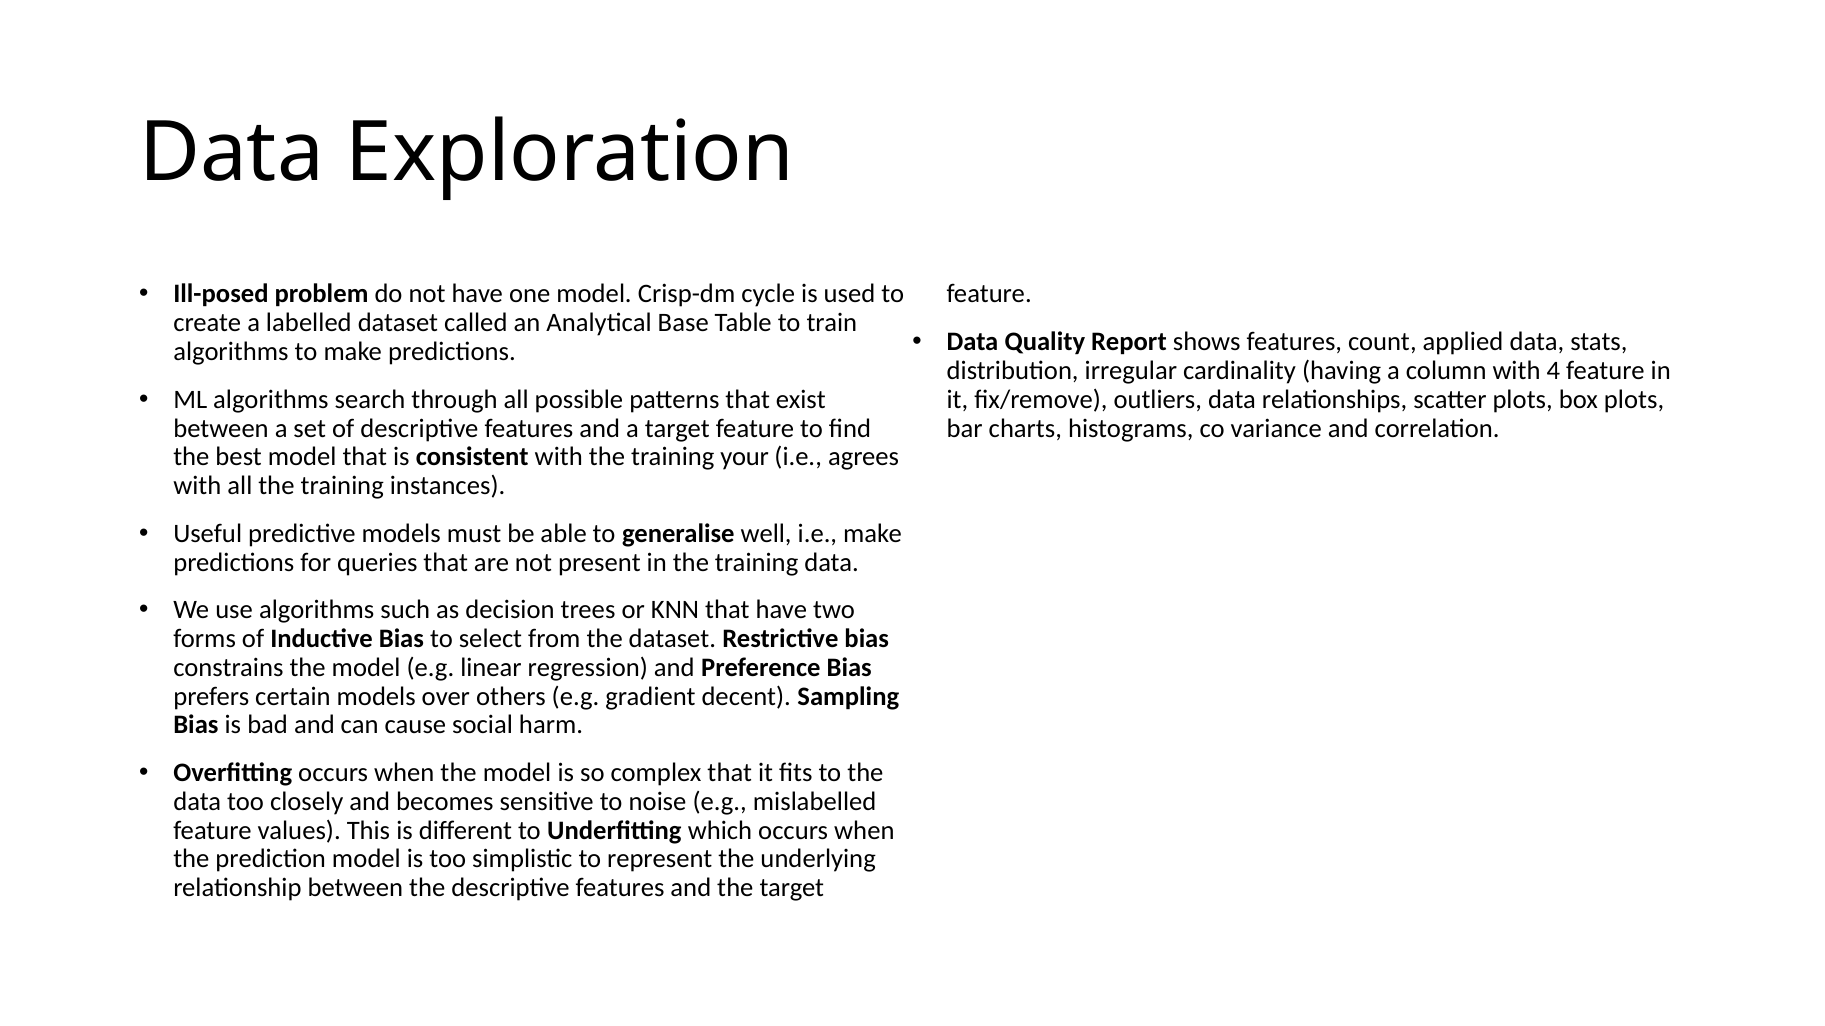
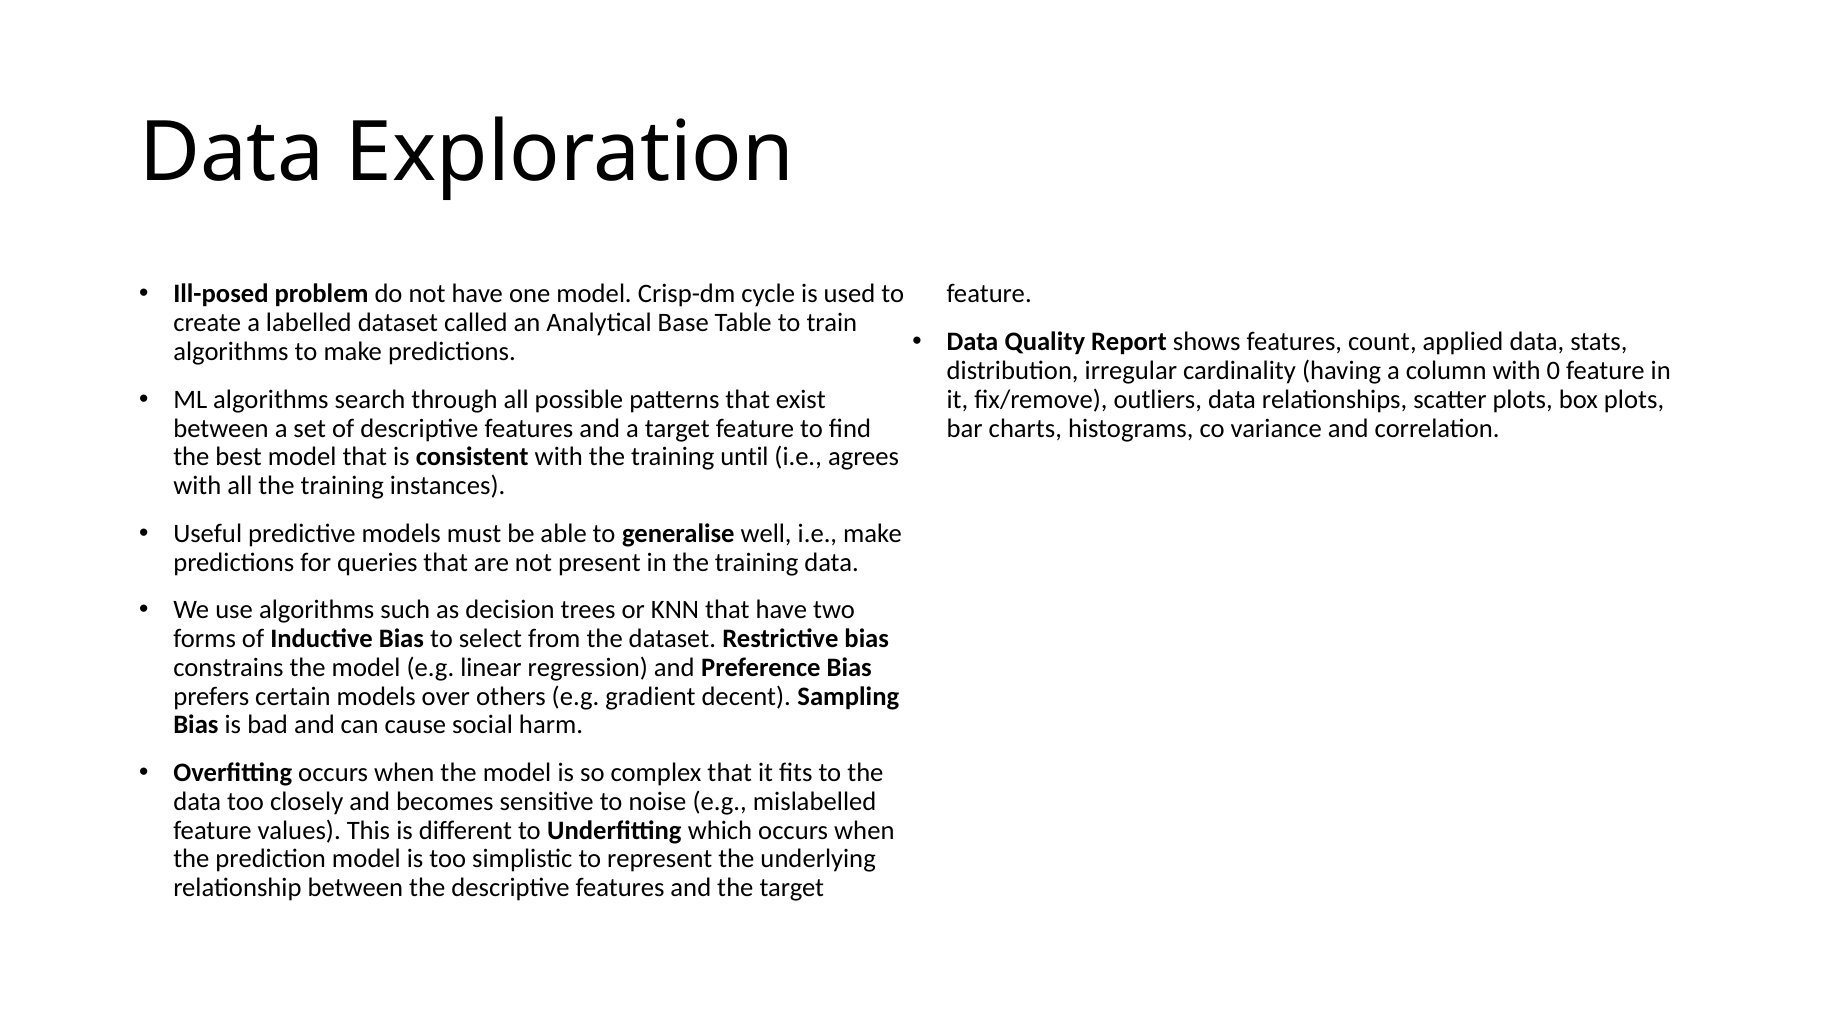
4: 4 -> 0
your: your -> until
